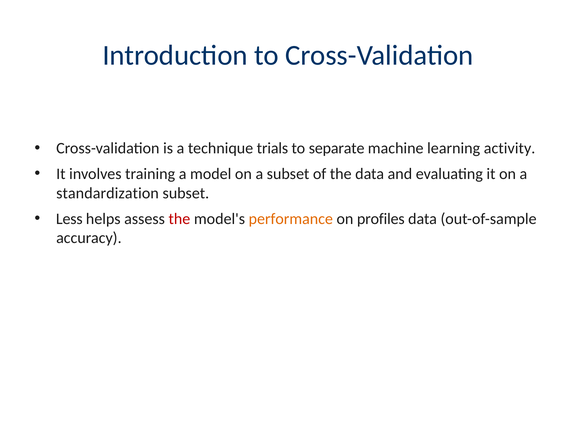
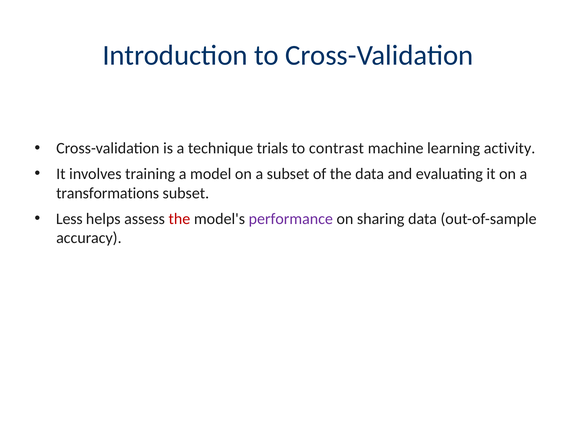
separate: separate -> contrast
standardization: standardization -> transformations
performance colour: orange -> purple
profiles: profiles -> sharing
